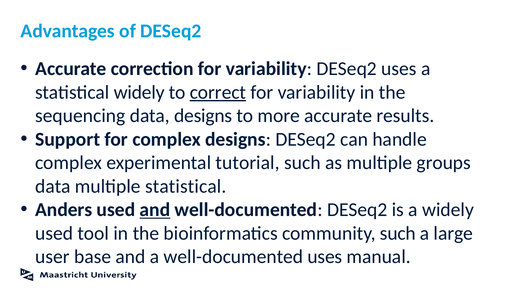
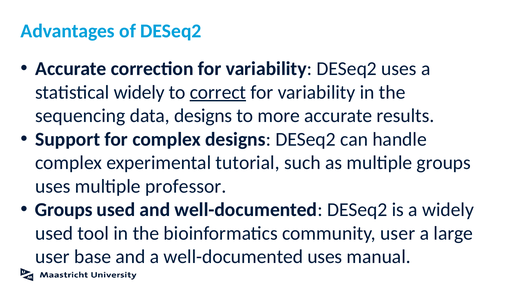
data at (53, 186): data -> uses
multiple statistical: statistical -> professor
Anders at (64, 210): Anders -> Groups
and at (155, 210) underline: present -> none
community such: such -> user
